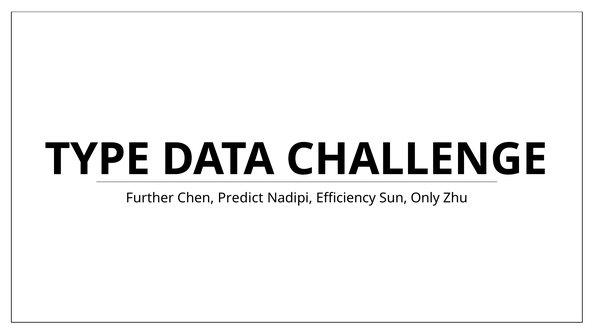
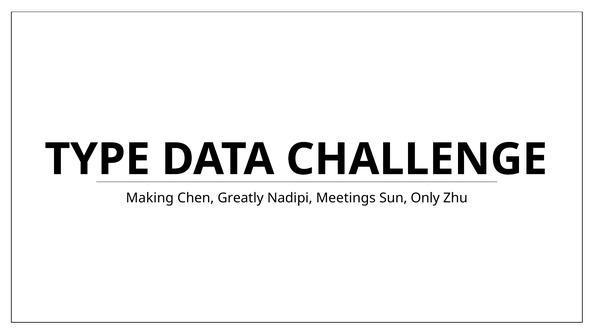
Further: Further -> Making
Predict: Predict -> Greatly
Efficiency: Efficiency -> Meetings
